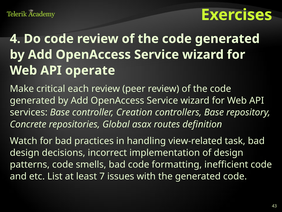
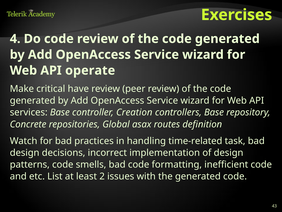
each: each -> have
view-related: view-related -> time-related
7: 7 -> 2
